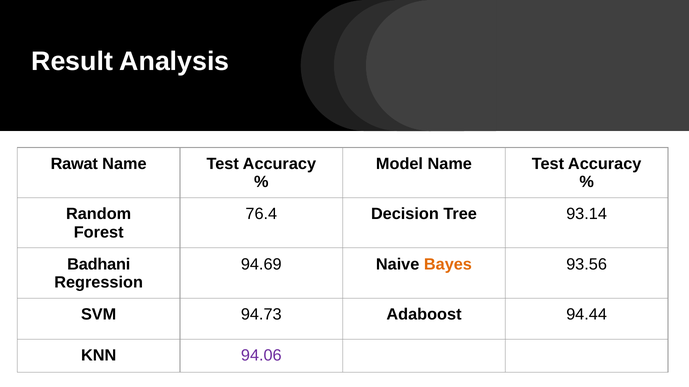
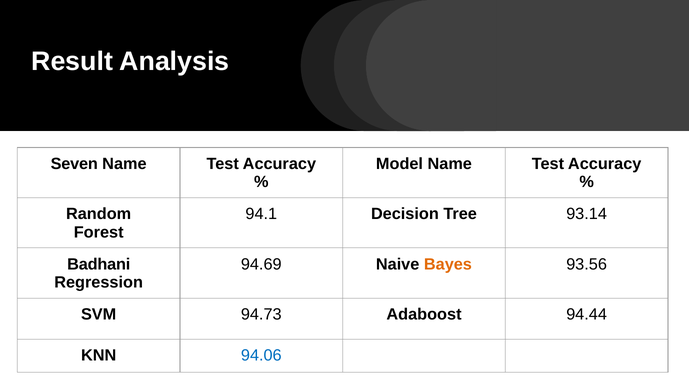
Rawat: Rawat -> Seven
76.4: 76.4 -> 94.1
94.06 colour: purple -> blue
